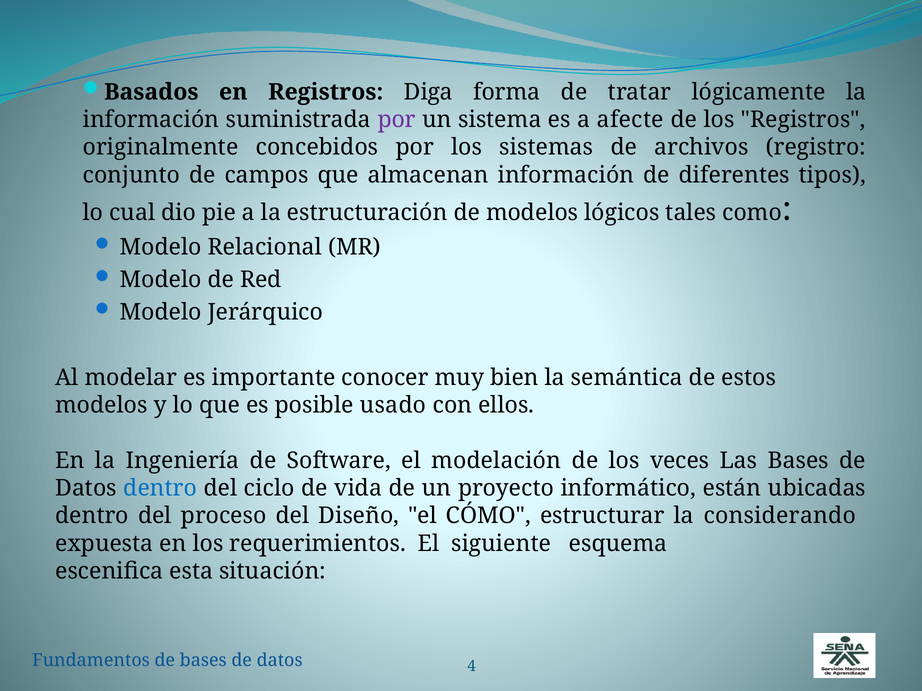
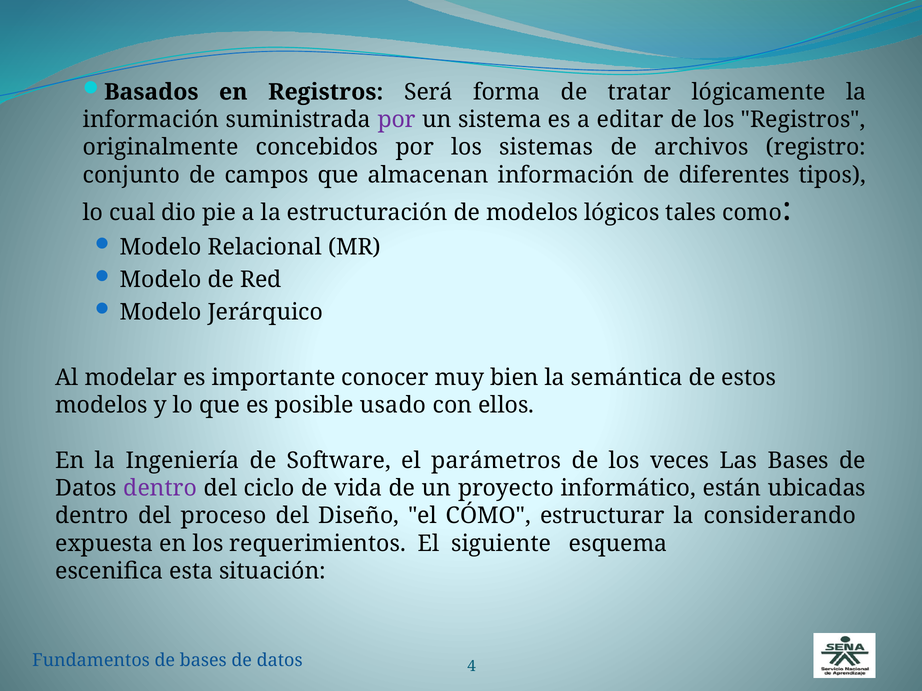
Diga: Diga -> Será
afecte: afecte -> editar
modelación: modelación -> parámetros
dentro at (160, 488) colour: blue -> purple
